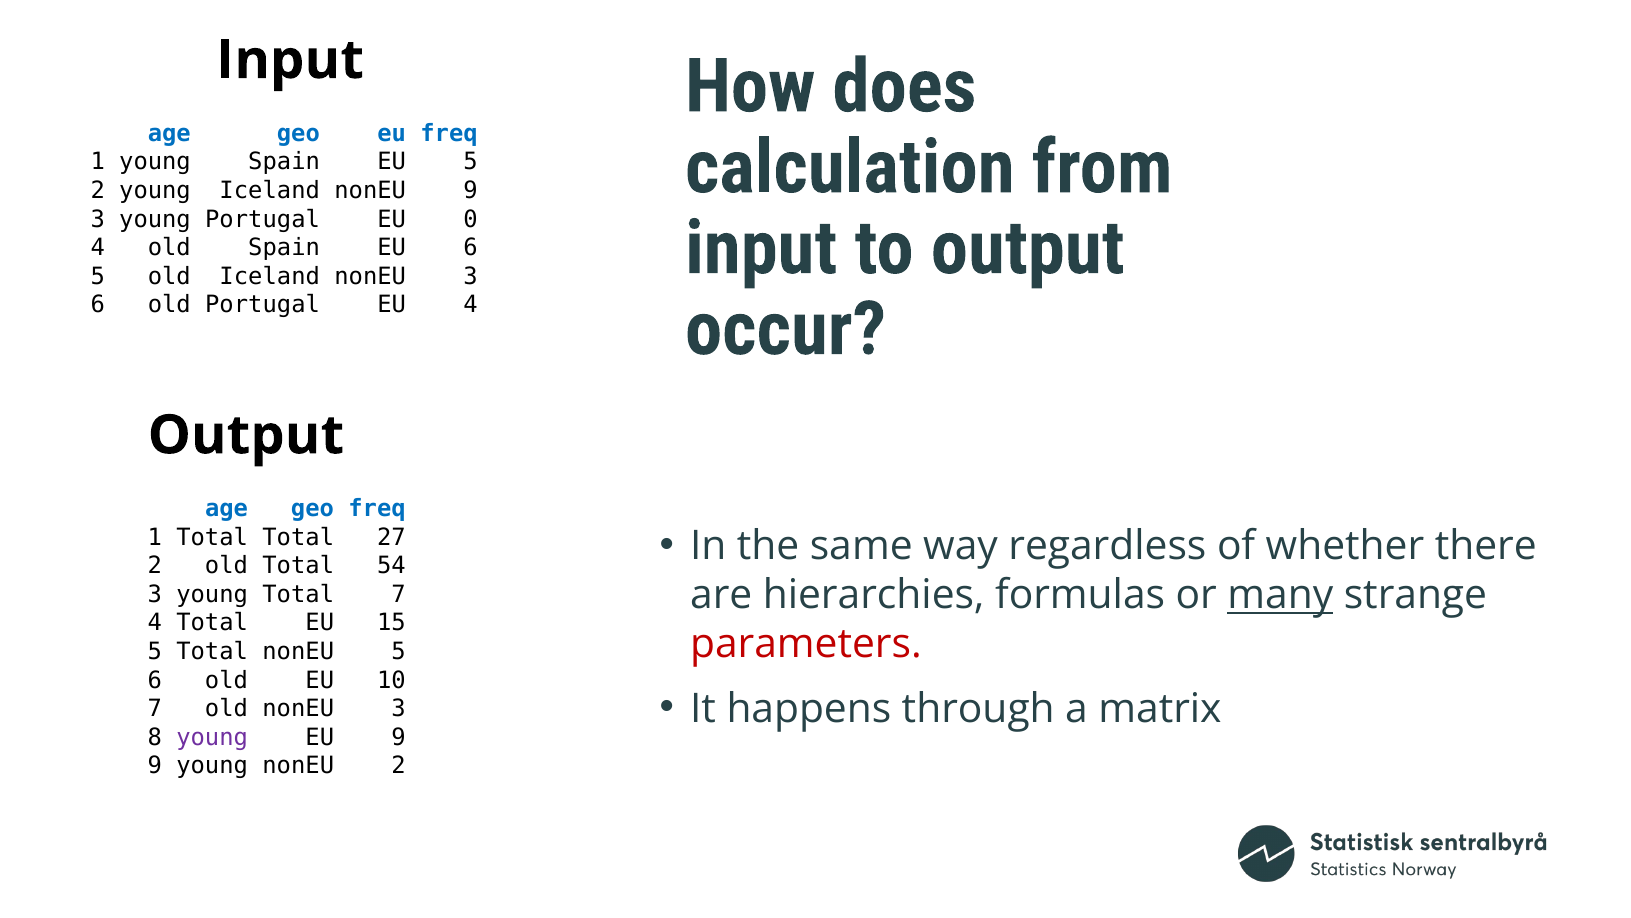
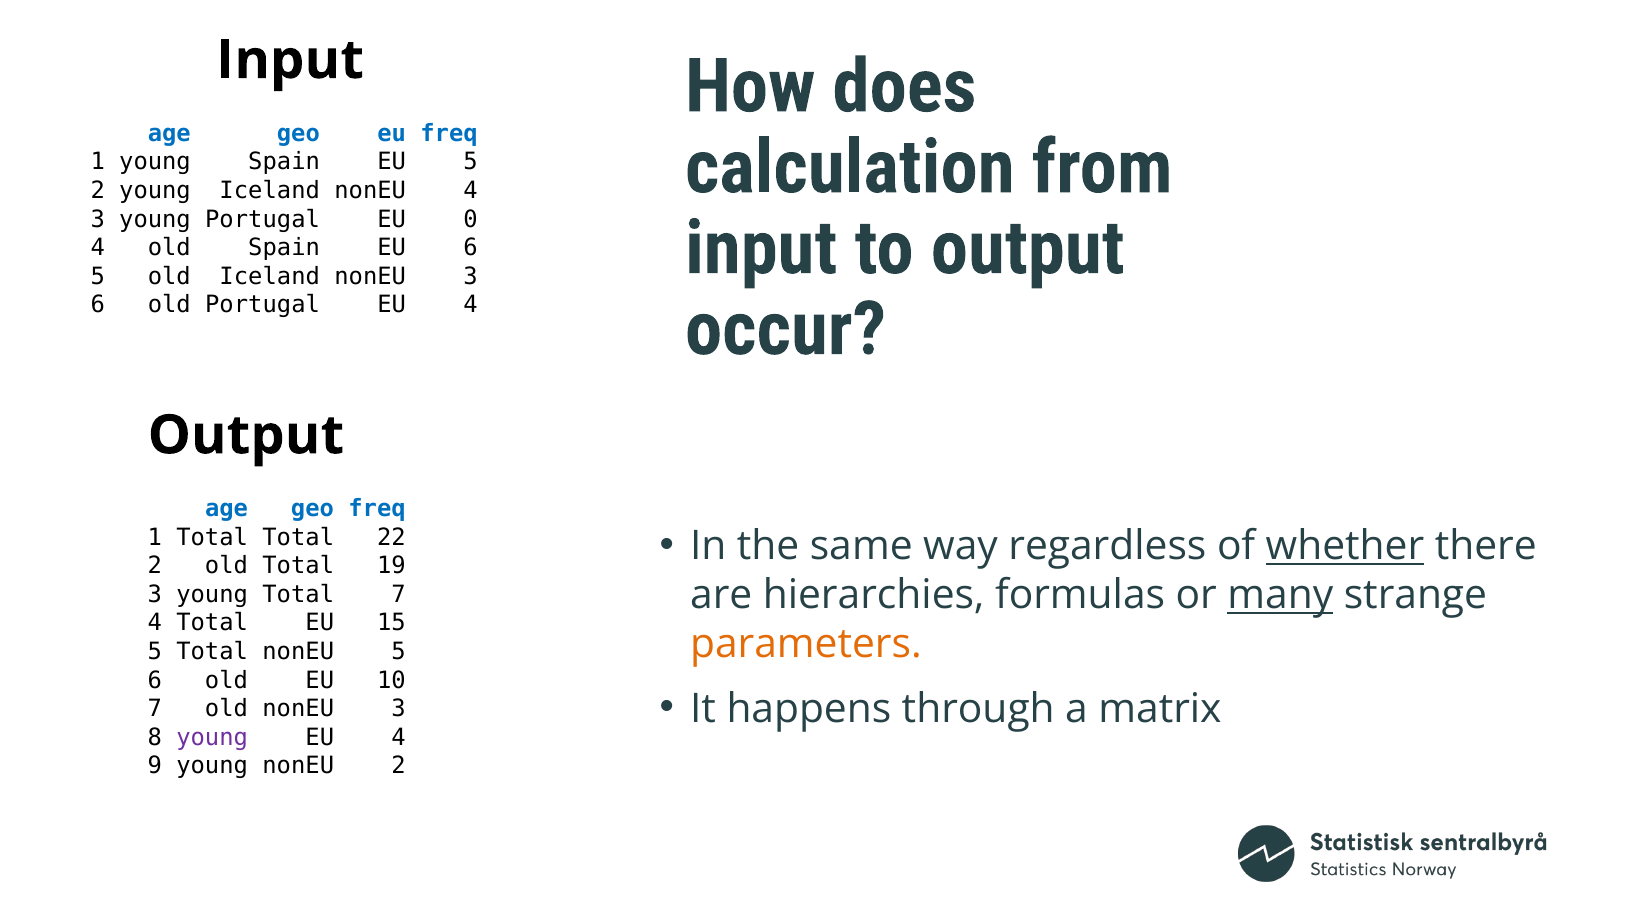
nonEU 9: 9 -> 4
whether underline: none -> present
27: 27 -> 22
54: 54 -> 19
parameters colour: red -> orange
9 at (399, 737): 9 -> 4
